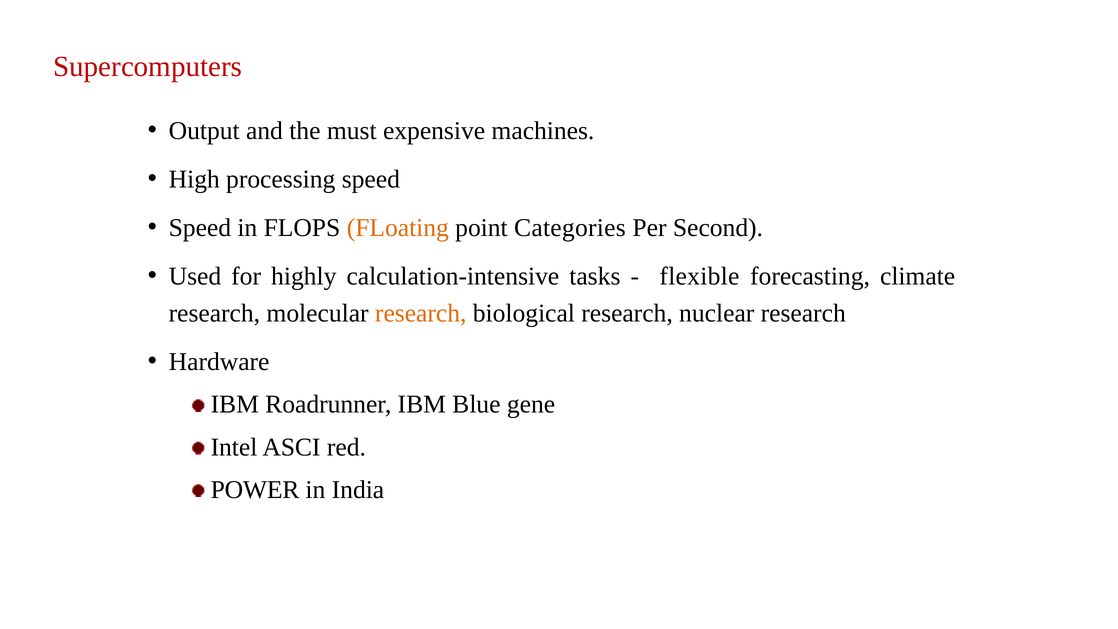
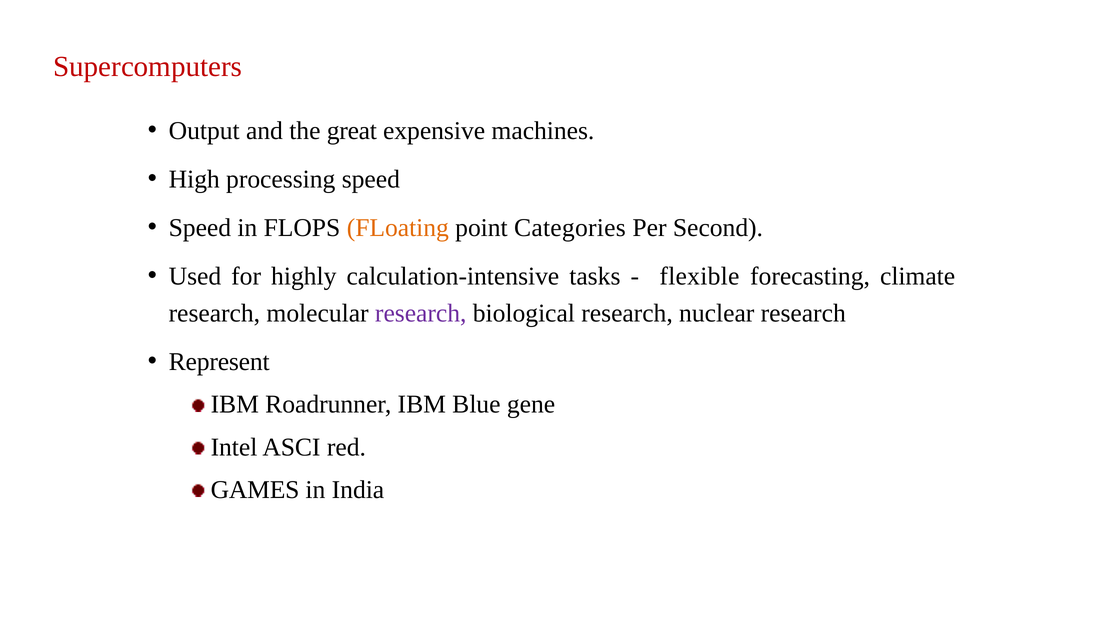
must: must -> great
research at (421, 313) colour: orange -> purple
Hardware: Hardware -> Represent
POWER: POWER -> GAMES
